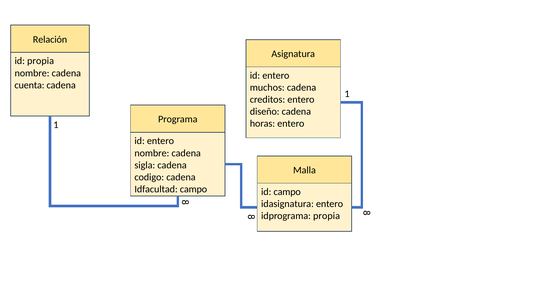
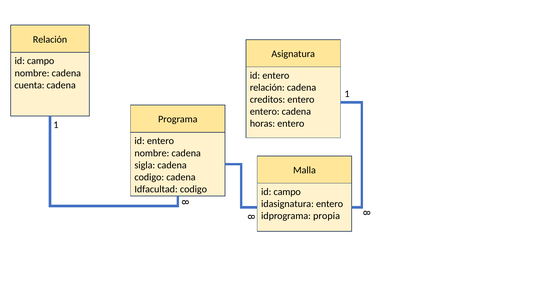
propia at (41, 61): propia -> campo
muchos at (267, 88): muchos -> relación
diseño at (265, 112): diseño -> entero
campo at (194, 189): campo -> codigo
